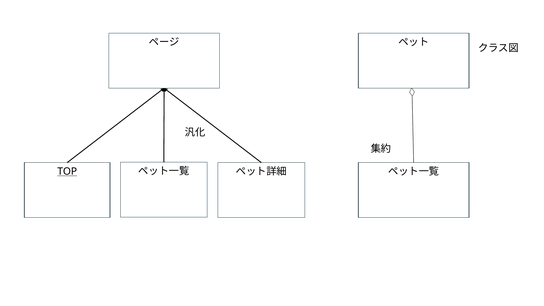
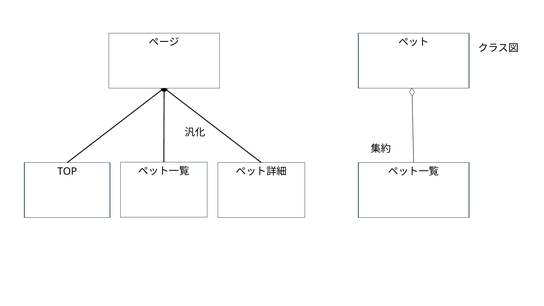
TOP underline: present -> none
